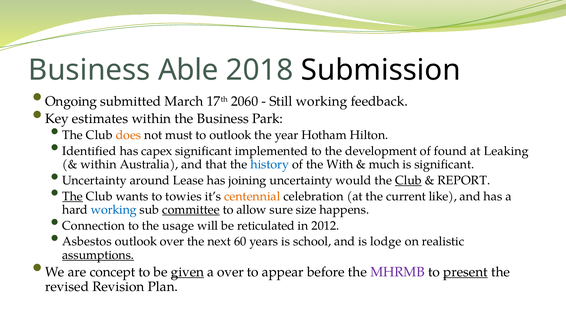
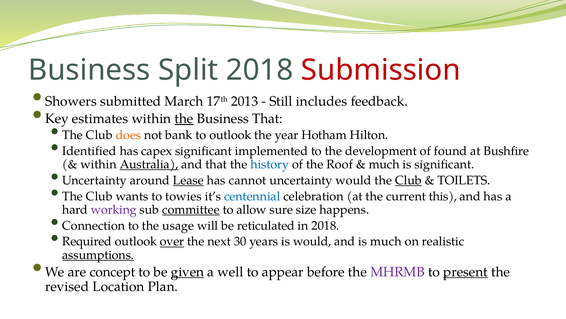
Able: Able -> Split
Submission colour: black -> red
Ongoing: Ongoing -> Showers
2060: 2060 -> 2013
Still working: working -> includes
the at (184, 118) underline: none -> present
Business Park: Park -> That
must: must -> bank
Leaking: Leaking -> Bushfire
Australia underline: none -> present
With: With -> Roof
Lease underline: none -> present
joining: joining -> cannot
REPORT: REPORT -> TOILETS
The at (73, 196) underline: present -> none
centennial colour: orange -> blue
like: like -> this
working at (114, 209) colour: blue -> purple
in 2012: 2012 -> 2018
Asbestos: Asbestos -> Required
over at (172, 241) underline: none -> present
60: 60 -> 30
is school: school -> would
is lodge: lodge -> much
a over: over -> well
Revision: Revision -> Location
